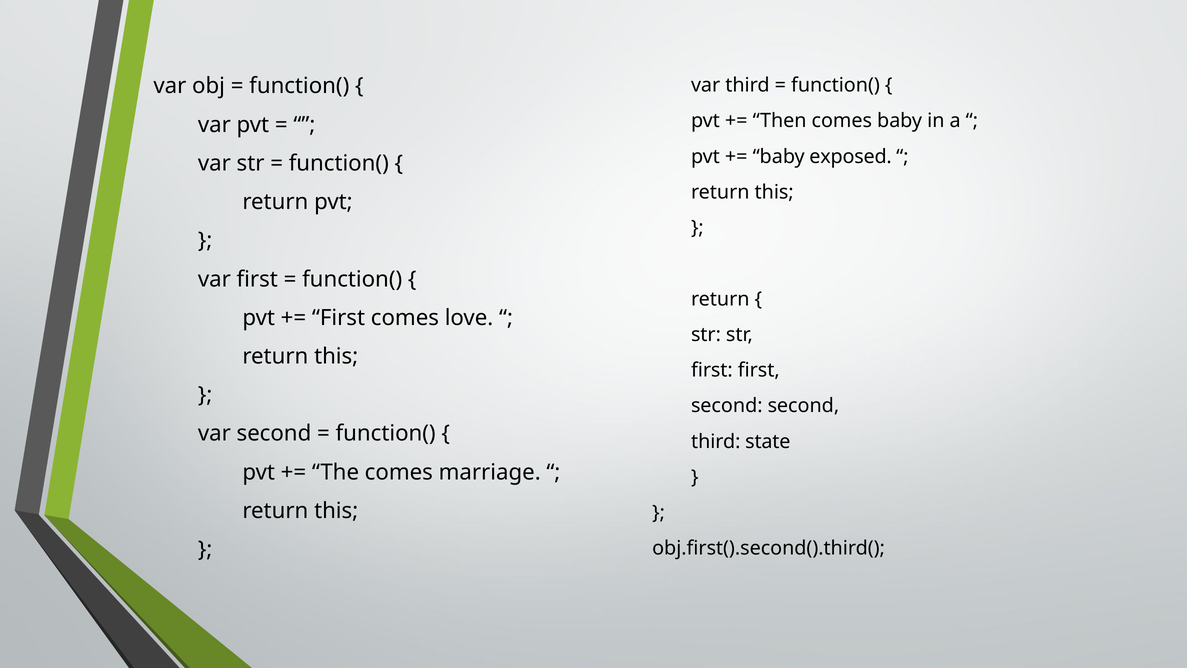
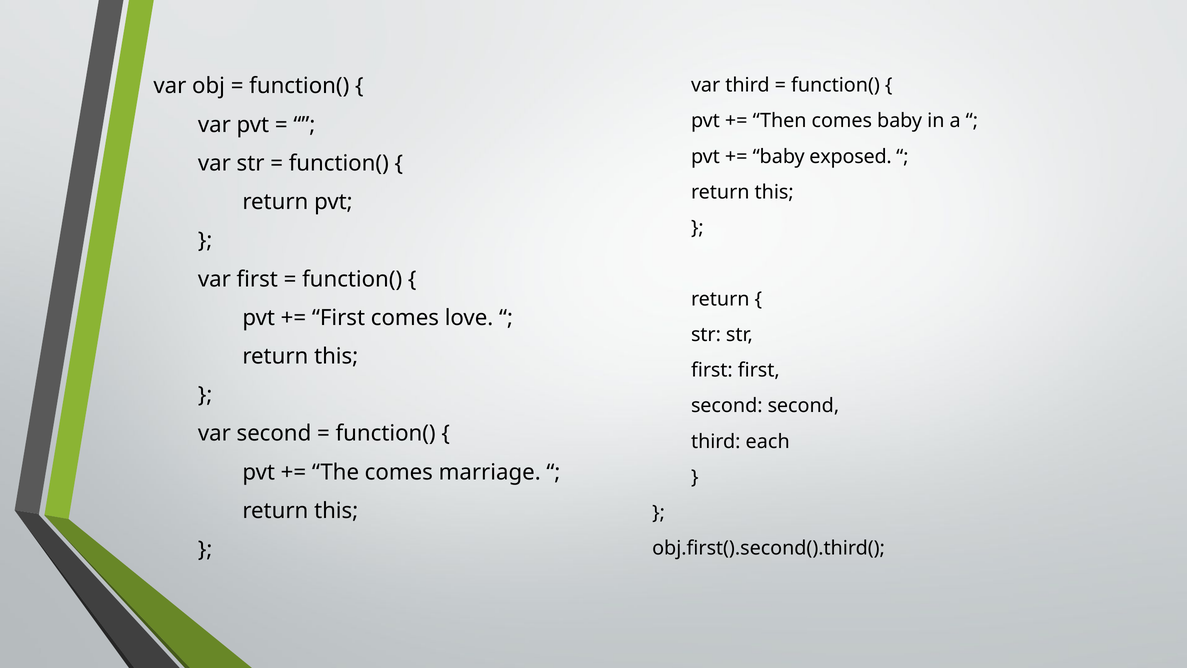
state: state -> each
